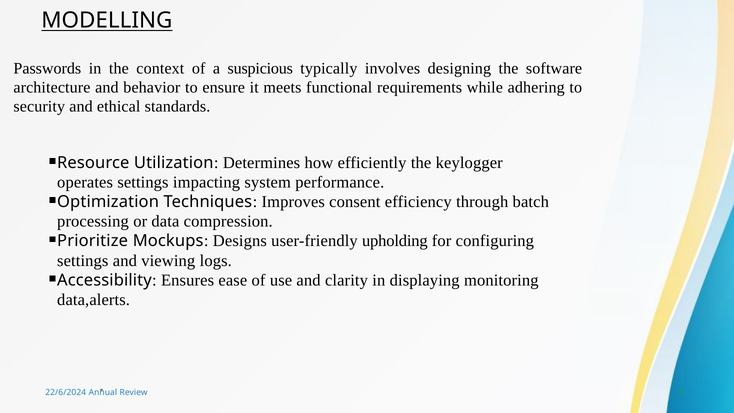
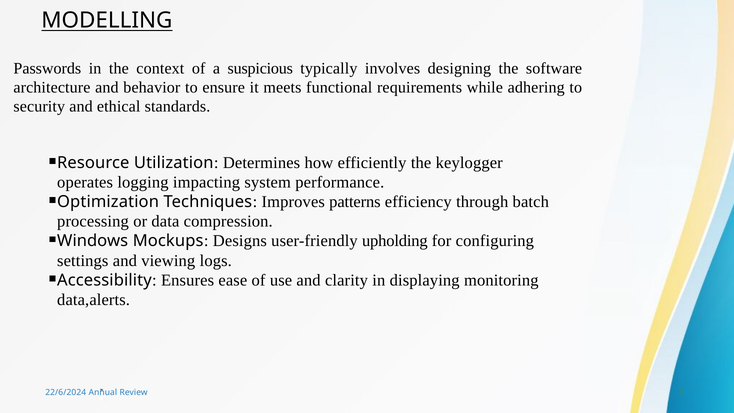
operates settings: settings -> logging
consent: consent -> patterns
Prioritize: Prioritize -> Windows
